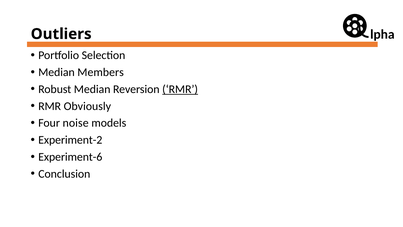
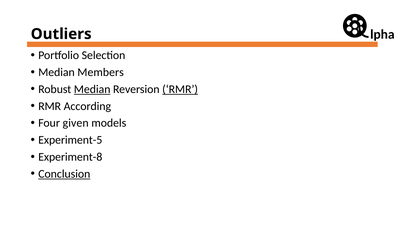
Median at (92, 89) underline: none -> present
Obviously: Obviously -> According
noise: noise -> given
Experiment-2: Experiment-2 -> Experiment-5
Experiment-6: Experiment-6 -> Experiment-8
Conclusion underline: none -> present
